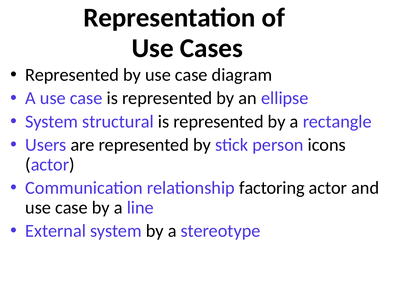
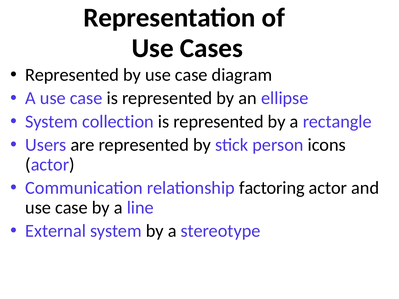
structural: structural -> collection
